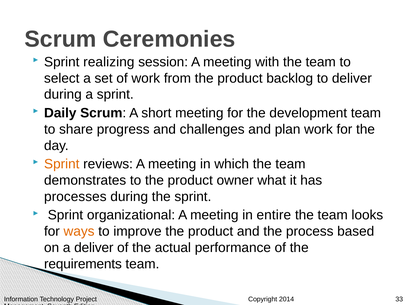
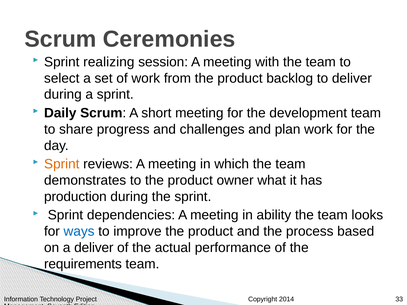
processes: processes -> production
organizational: organizational -> dependencies
entire: entire -> ability
ways colour: orange -> blue
